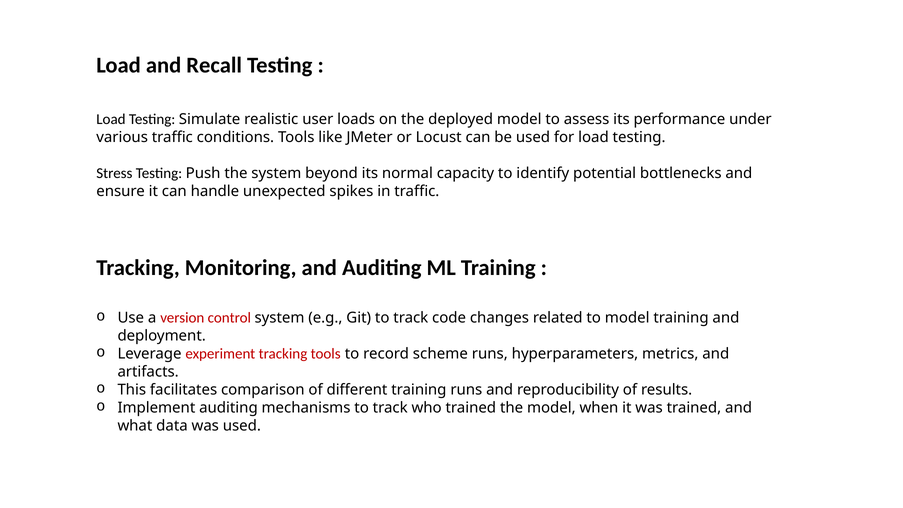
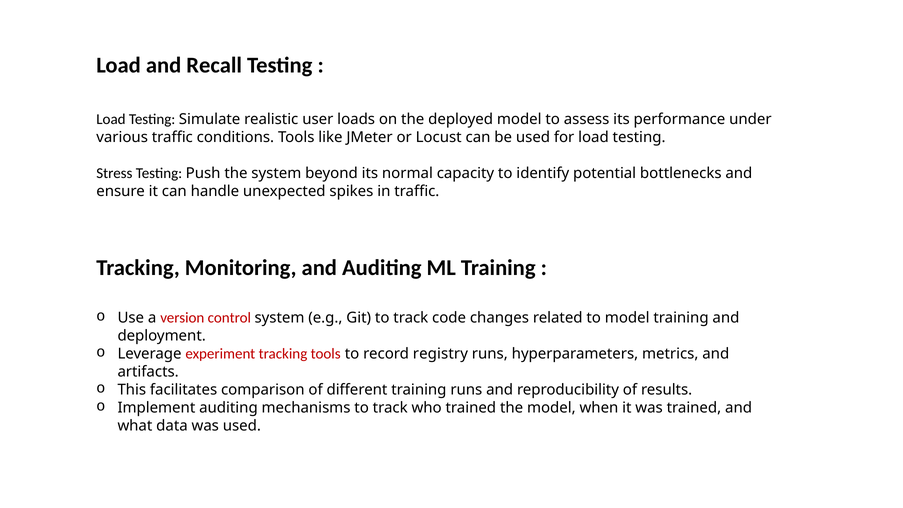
scheme: scheme -> registry
